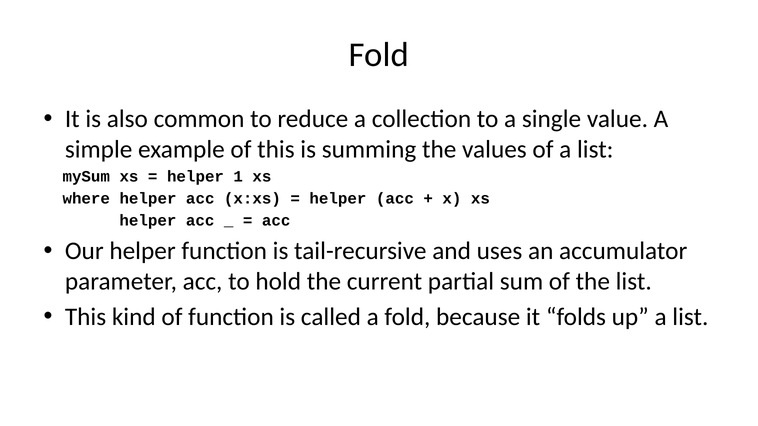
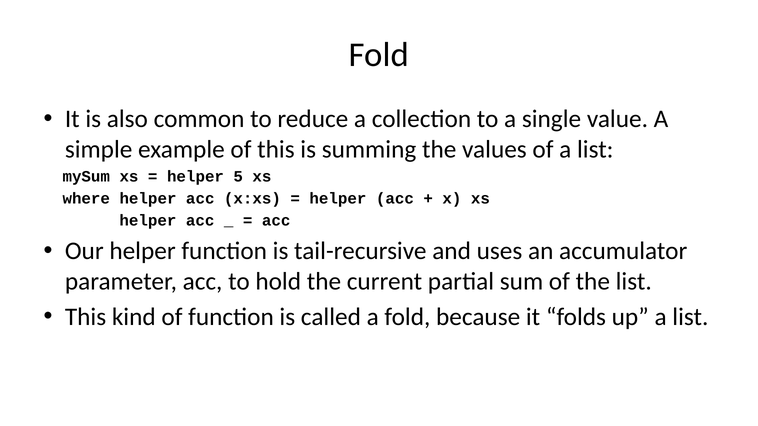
1: 1 -> 5
